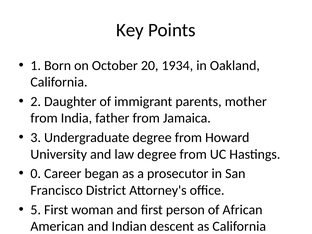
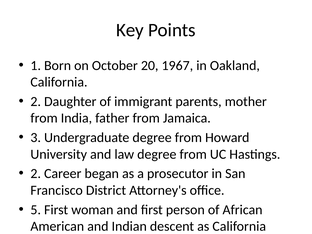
1934: 1934 -> 1967
0 at (36, 174): 0 -> 2
